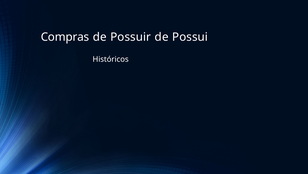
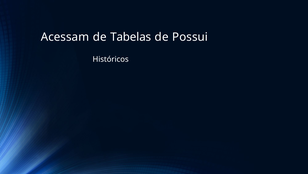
Compras: Compras -> Acessam
Possuir: Possuir -> Tabelas
